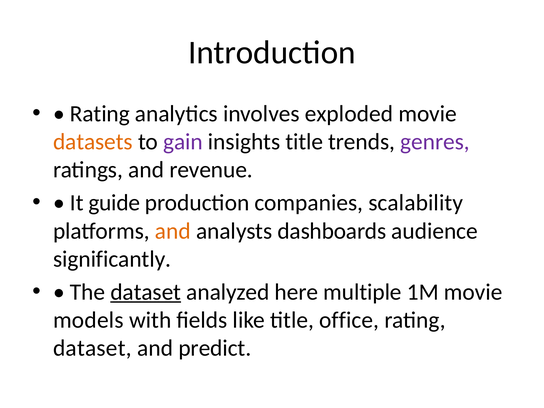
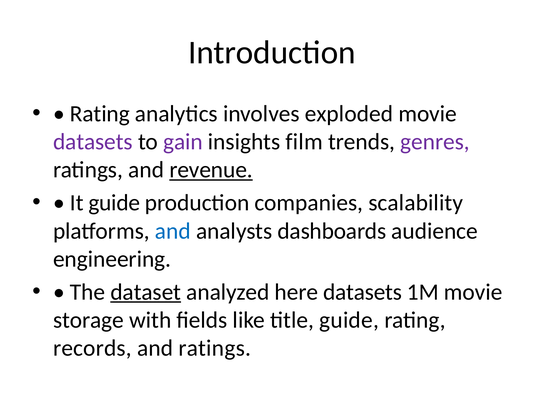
datasets at (93, 142) colour: orange -> purple
insights title: title -> film
revenue underline: none -> present
and at (173, 231) colour: orange -> blue
significantly: significantly -> engineering
here multiple: multiple -> datasets
models: models -> storage
title office: office -> guide
dataset at (92, 348): dataset -> records
and predict: predict -> ratings
